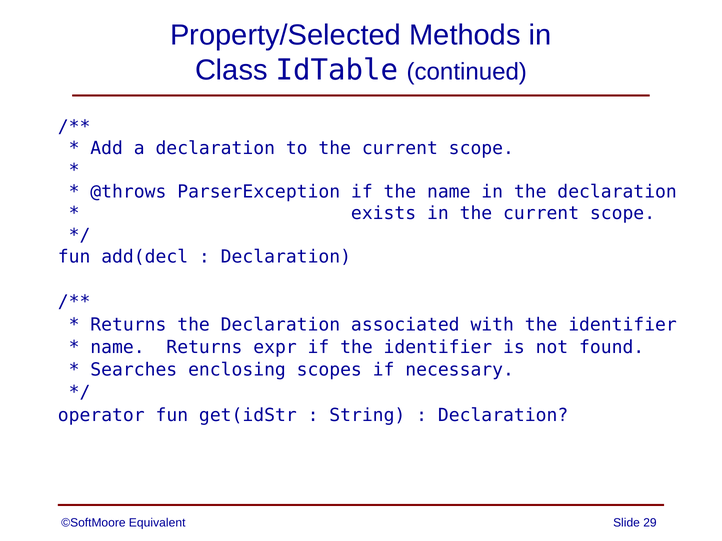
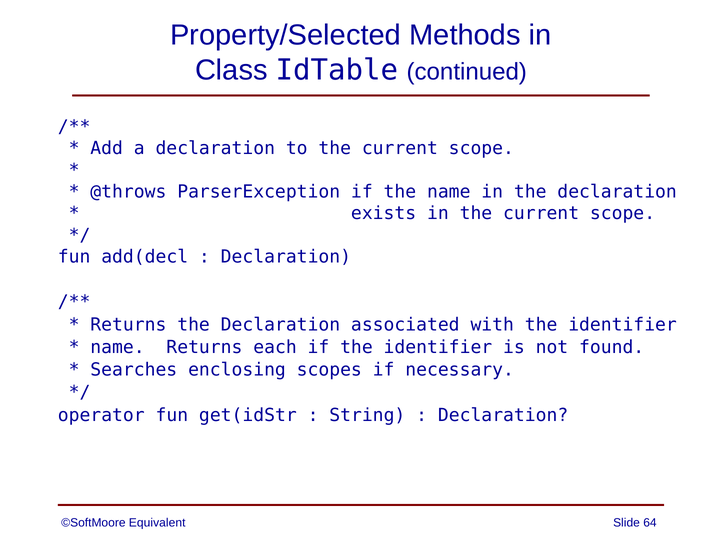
expr: expr -> each
29: 29 -> 64
